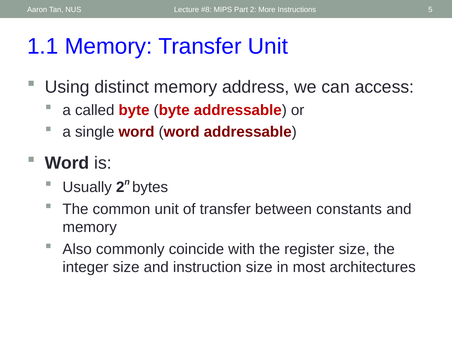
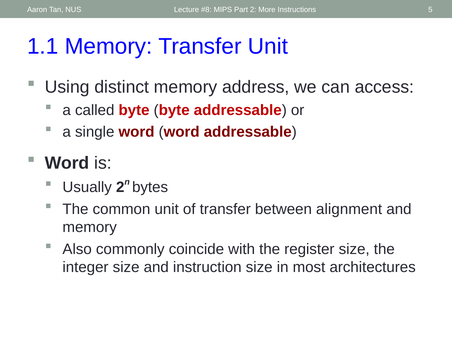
constants: constants -> alignment
